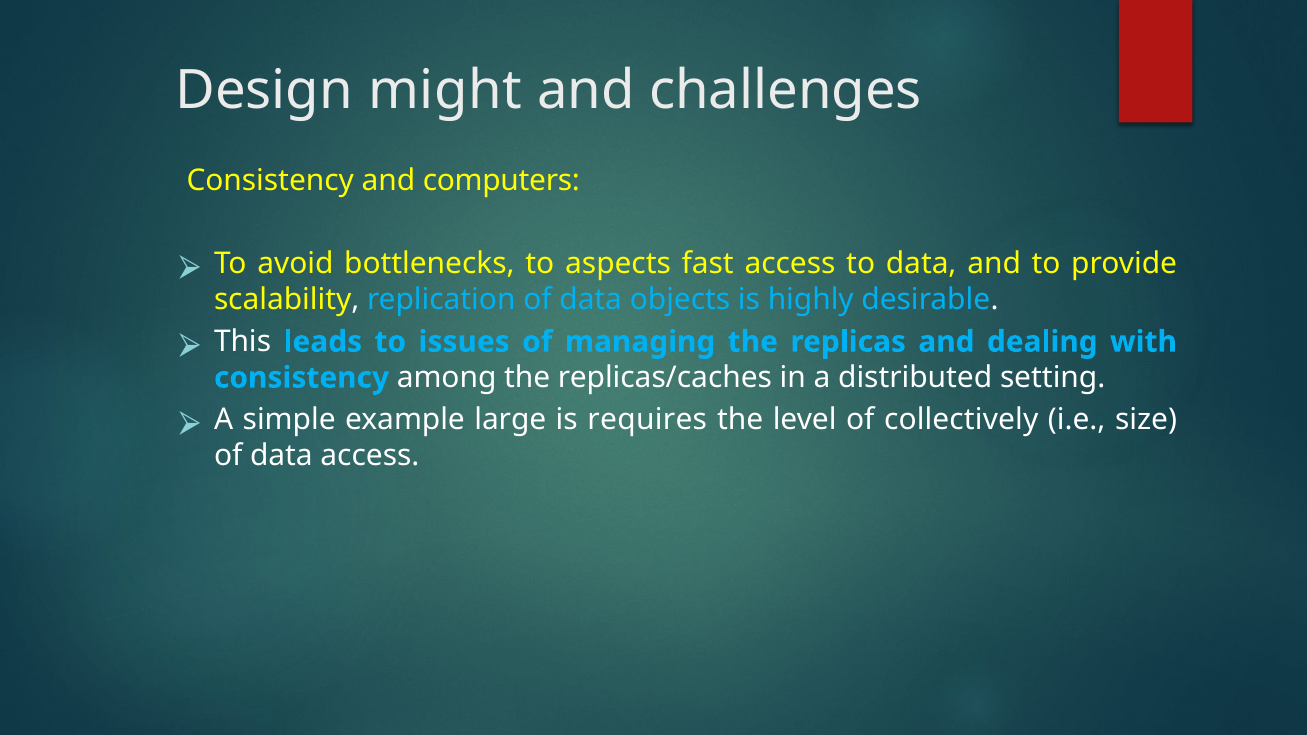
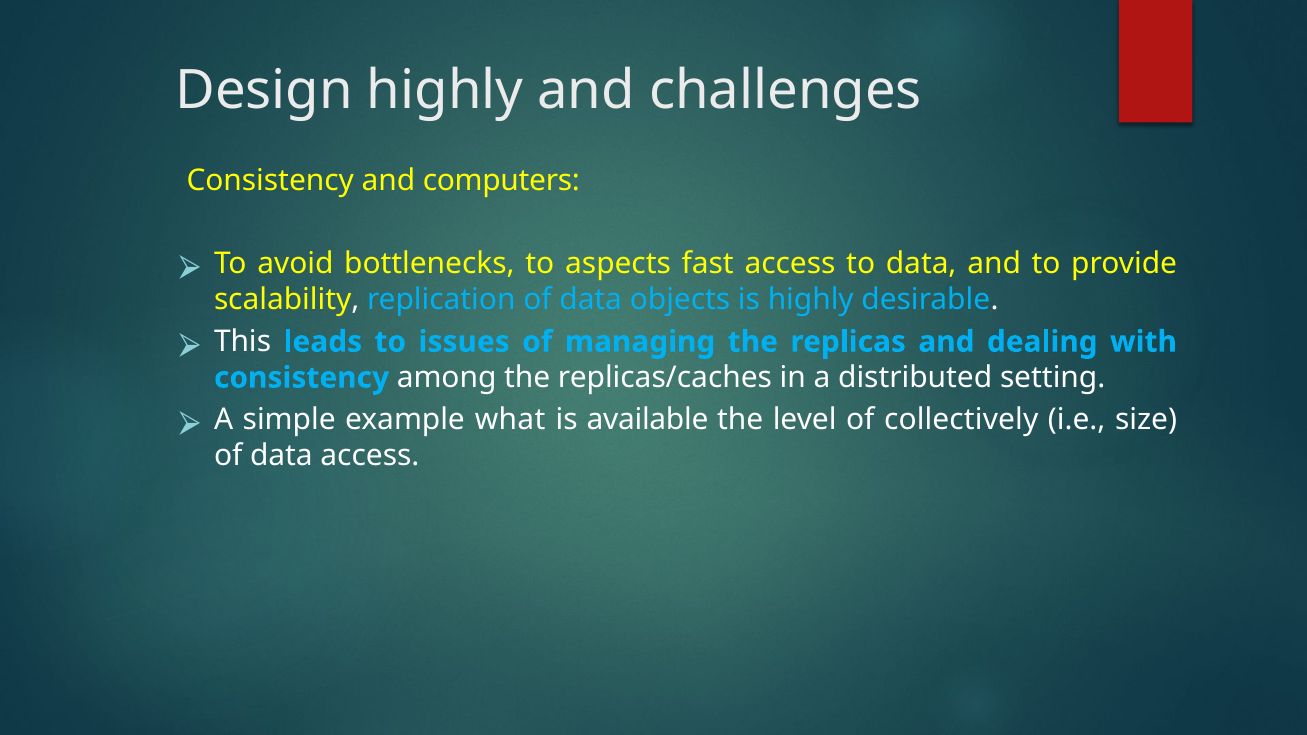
Design might: might -> highly
large: large -> what
requires: requires -> available
